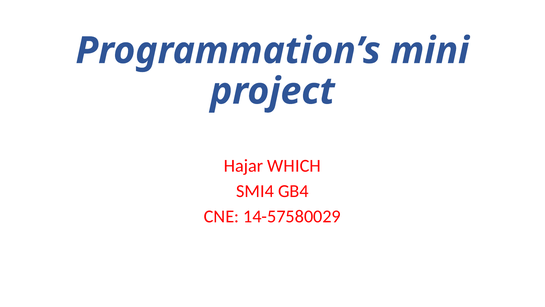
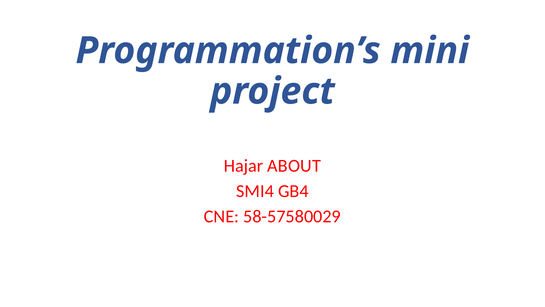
WHICH: WHICH -> ABOUT
14-57580029: 14-57580029 -> 58-57580029
